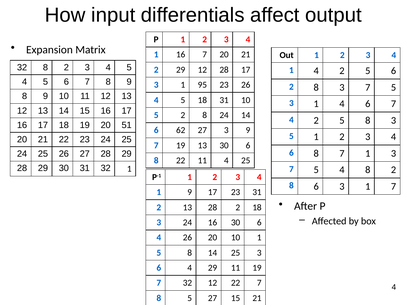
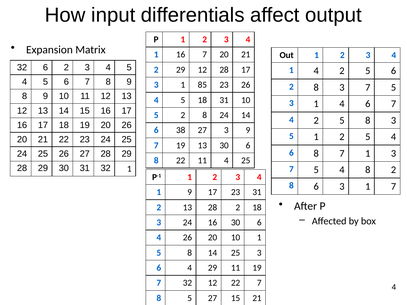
32 8: 8 -> 6
95: 95 -> 85
20 51: 51 -> 26
62: 62 -> 38
5 1 2 3: 3 -> 5
